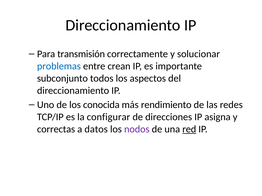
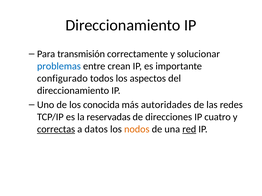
subconjunto: subconjunto -> configurado
rendimiento: rendimiento -> autoridades
configurar: configurar -> reservadas
asigna: asigna -> cuatro
correctas underline: none -> present
nodos colour: purple -> orange
